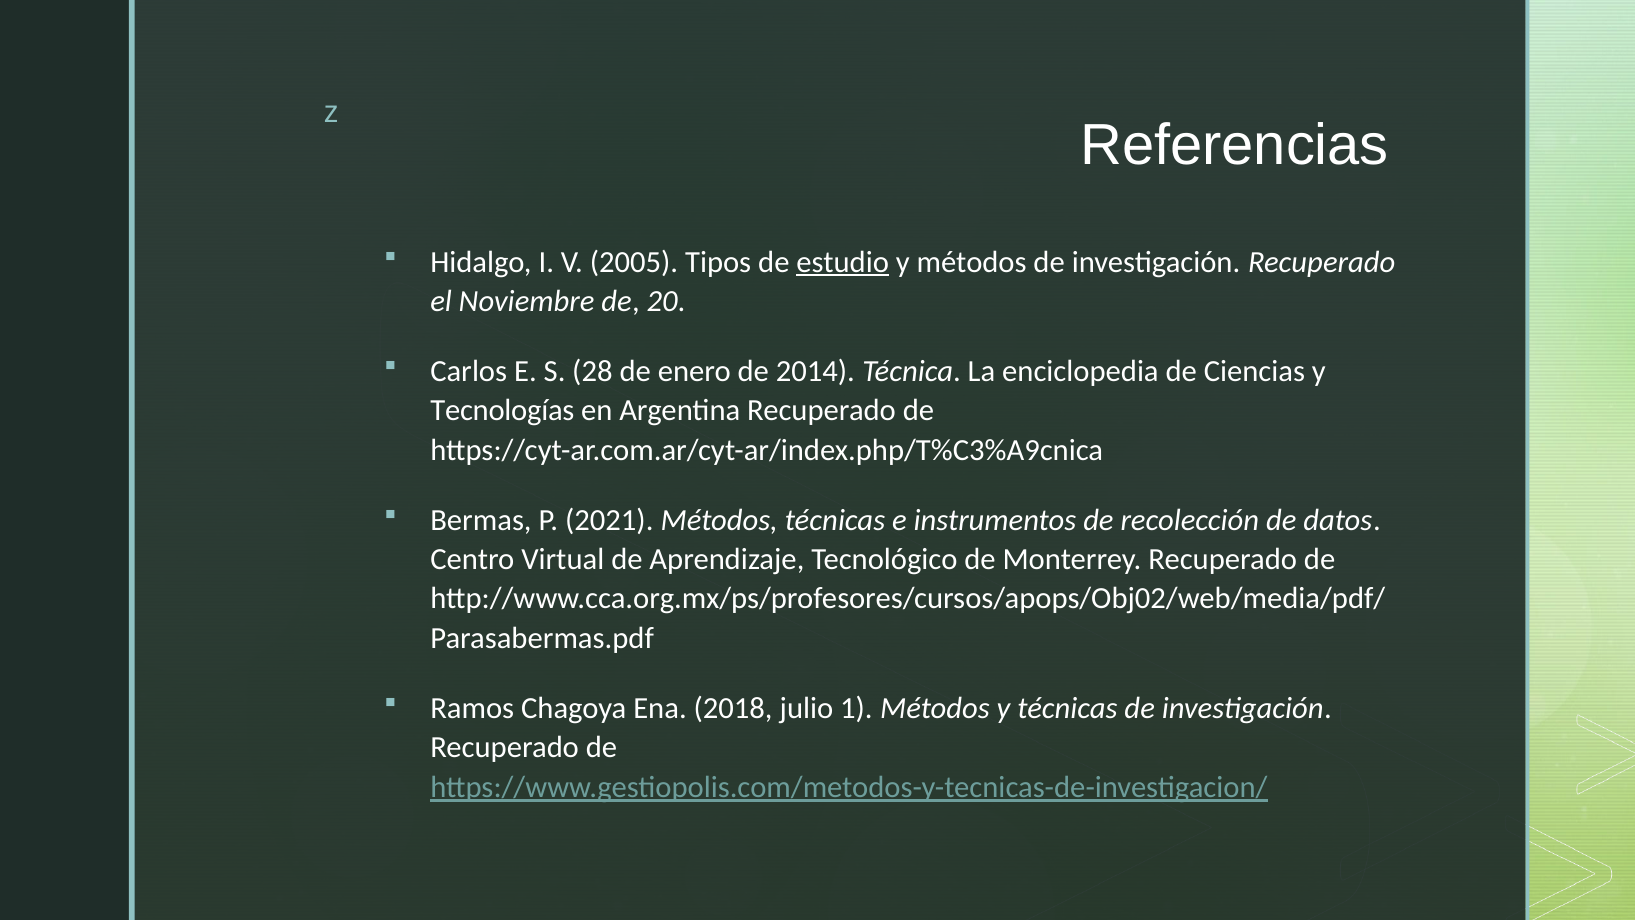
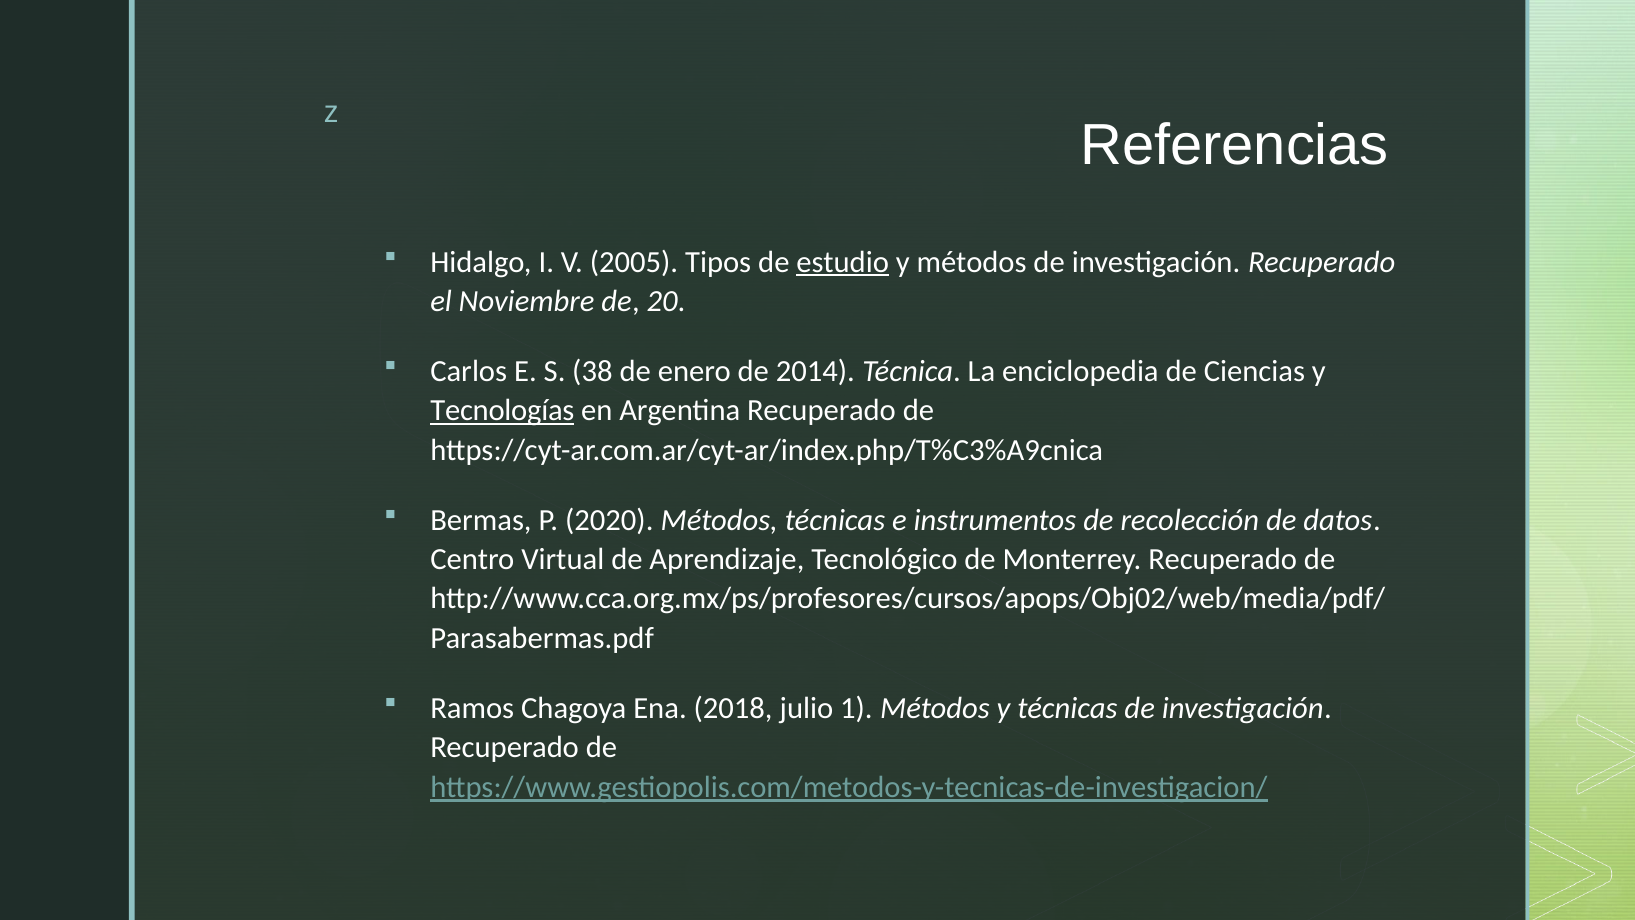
28: 28 -> 38
Tecnologías underline: none -> present
2021: 2021 -> 2020
